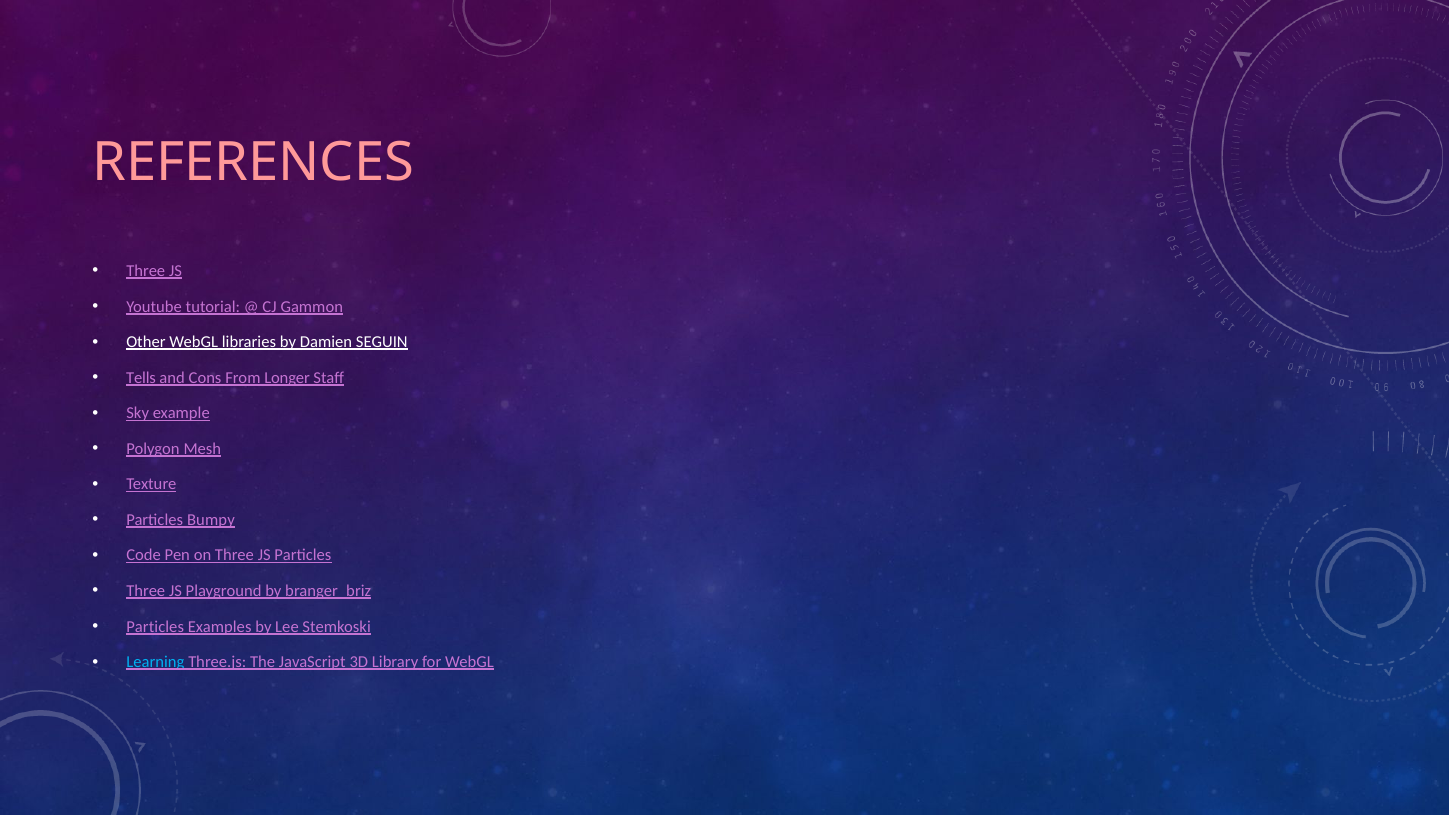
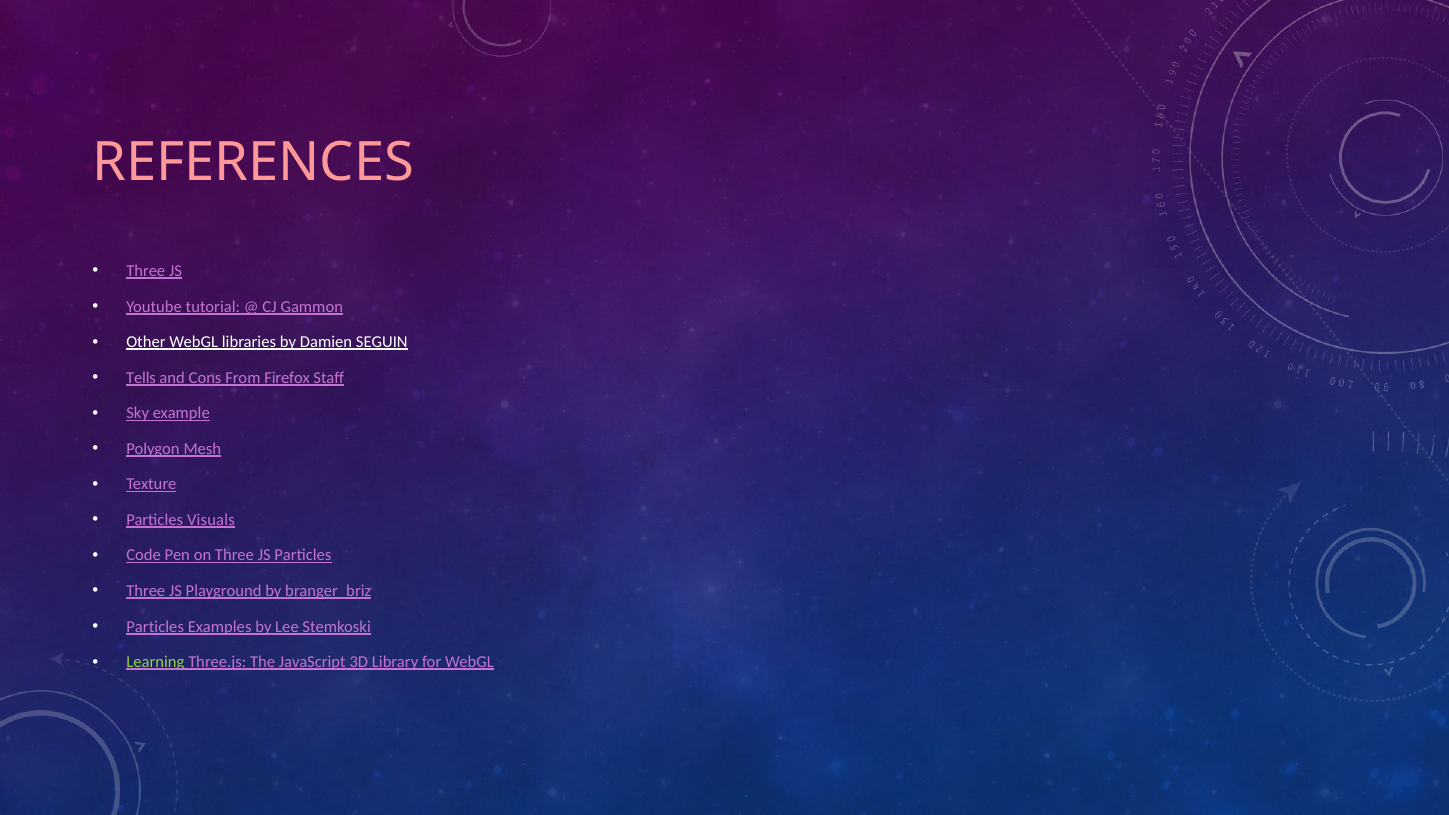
Longer: Longer -> Firefox
Bumpy: Bumpy -> Visuals
Learning colour: light blue -> light green
